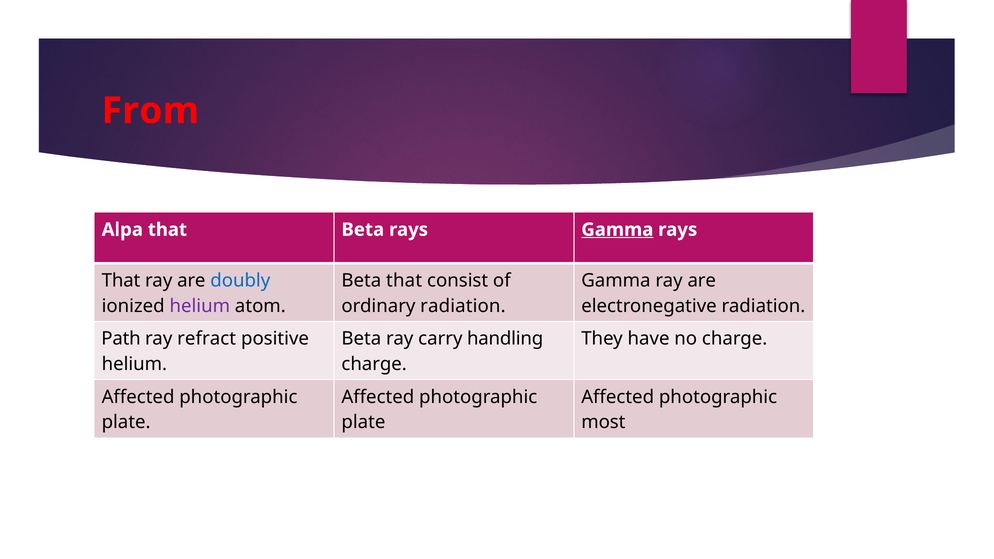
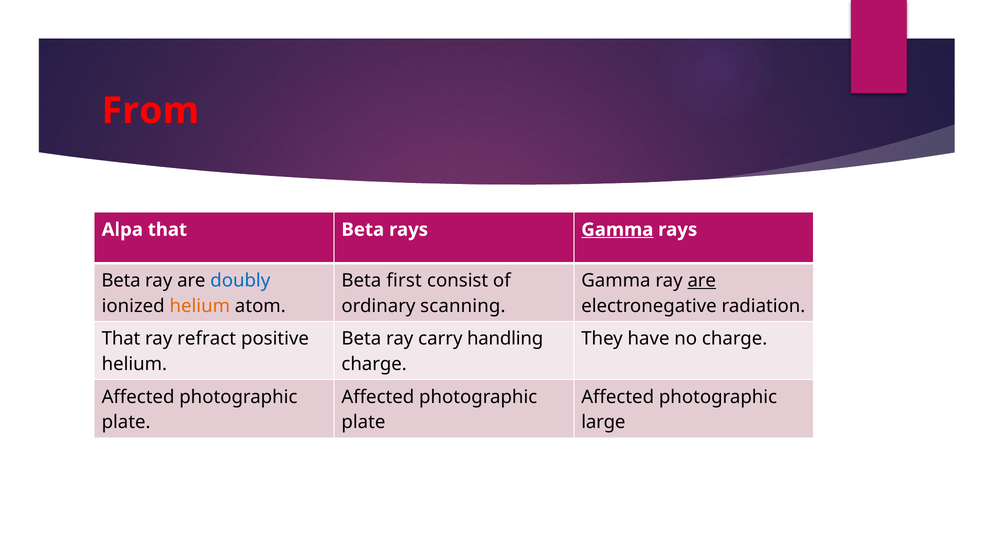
That at (121, 281): That -> Beta
Beta that: that -> first
are at (702, 281) underline: none -> present
helium at (200, 306) colour: purple -> orange
ordinary radiation: radiation -> scanning
Path at (121, 339): Path -> That
most: most -> large
